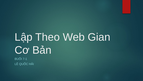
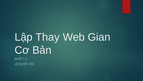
Theo: Theo -> Thay
